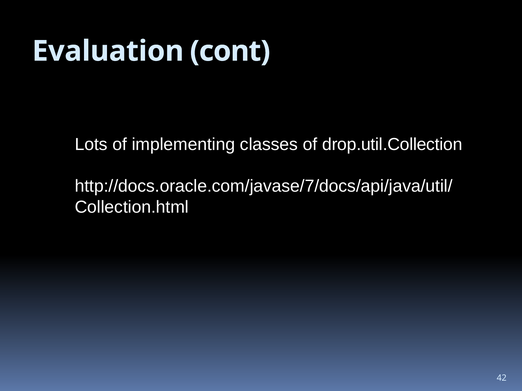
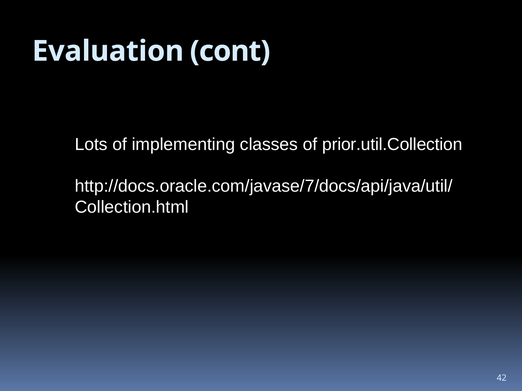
drop.util.Collection: drop.util.Collection -> prior.util.Collection
